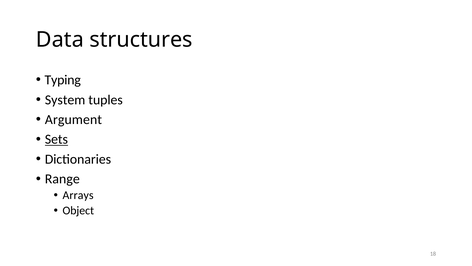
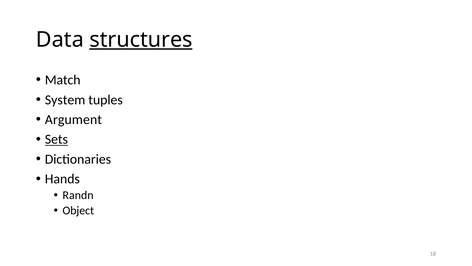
structures underline: none -> present
Typing: Typing -> Match
Range: Range -> Hands
Arrays: Arrays -> Randn
